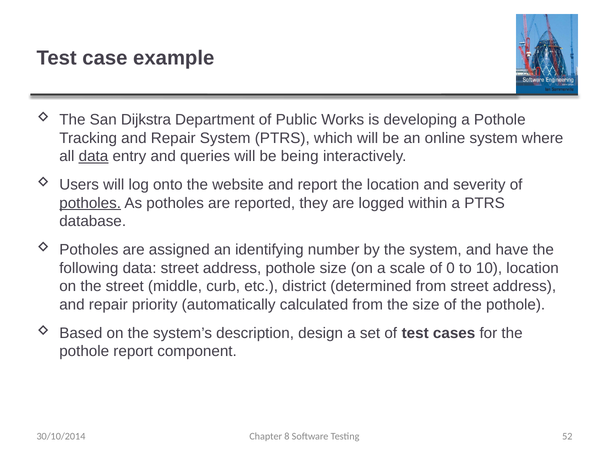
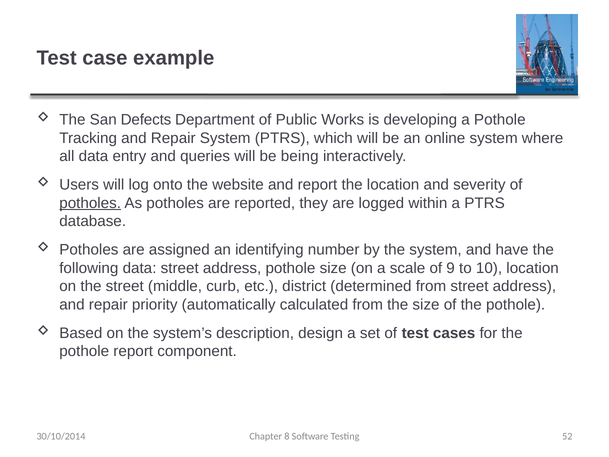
Dijkstra: Dijkstra -> Defects
data at (93, 156) underline: present -> none
0: 0 -> 9
